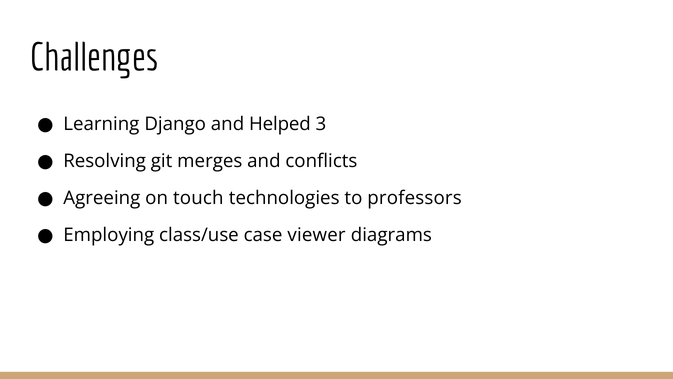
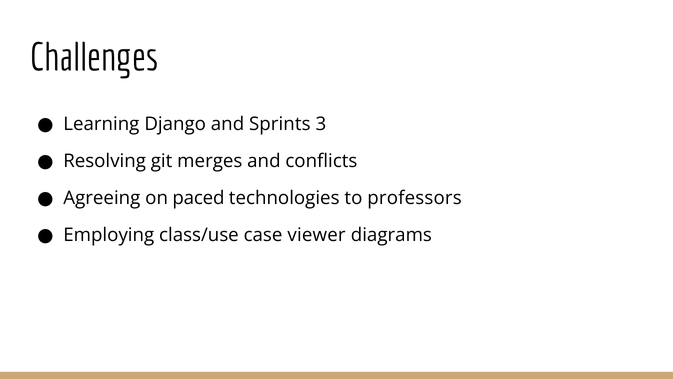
Helped: Helped -> Sprints
touch: touch -> paced
